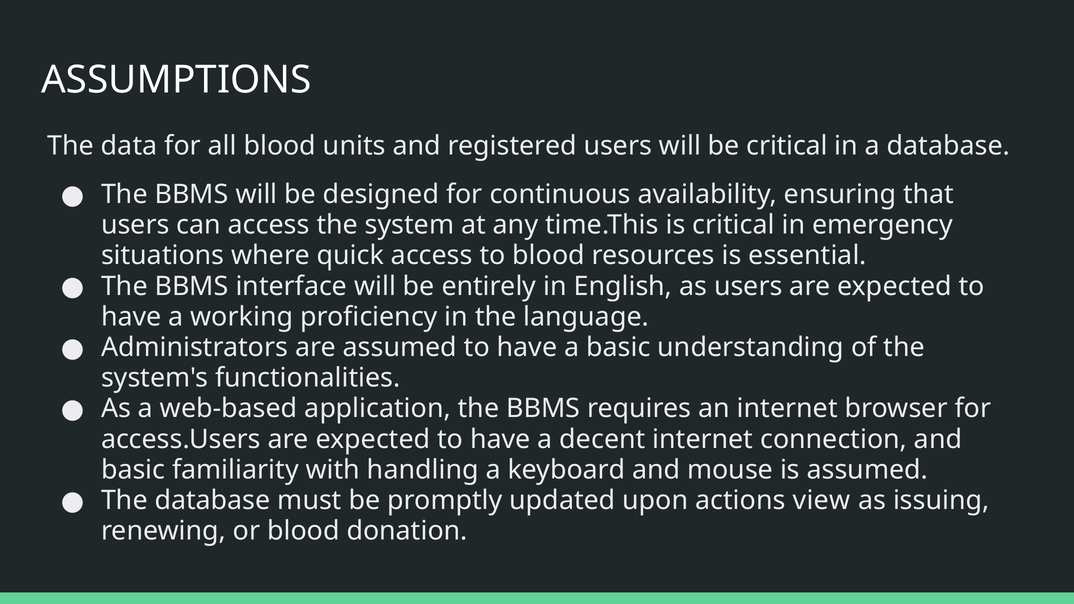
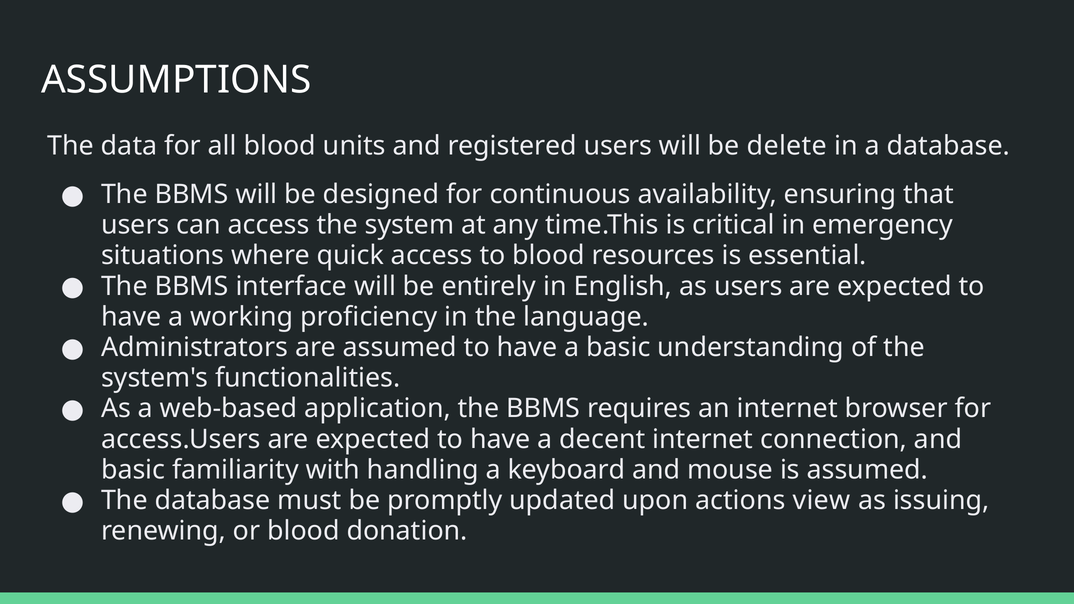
be critical: critical -> delete
